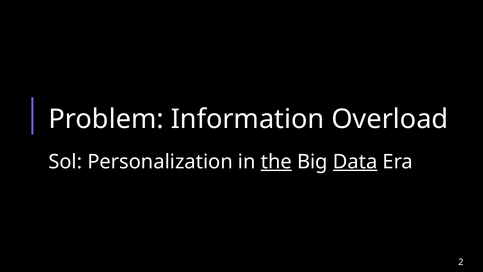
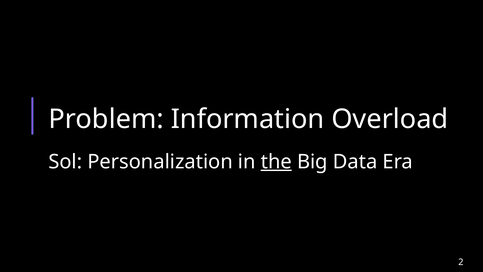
Data underline: present -> none
